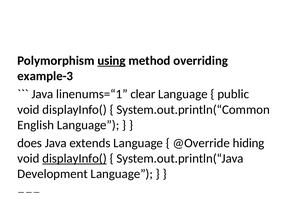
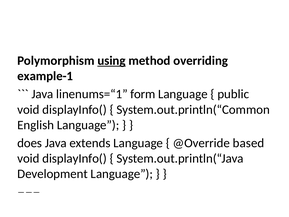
example-3: example-3 -> example-1
clear: clear -> form
hiding: hiding -> based
displayInfo( at (75, 158) underline: present -> none
